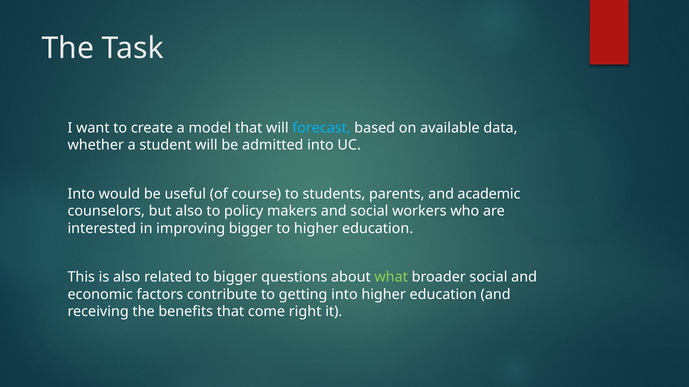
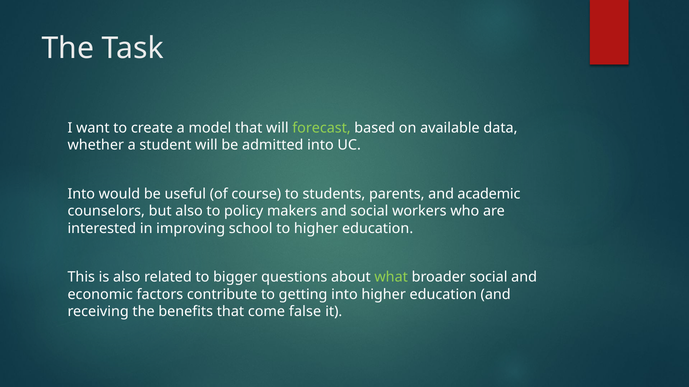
forecast colour: light blue -> light green
improving bigger: bigger -> school
right: right -> false
